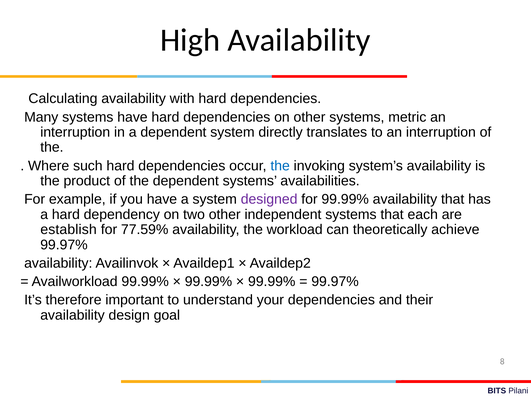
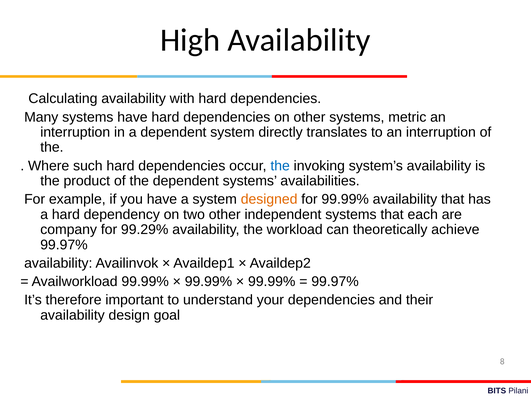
designed colour: purple -> orange
establish: establish -> company
77.59%: 77.59% -> 99.29%
